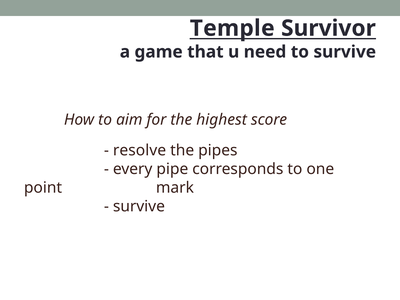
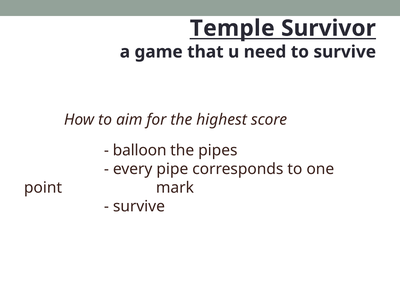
resolve: resolve -> balloon
